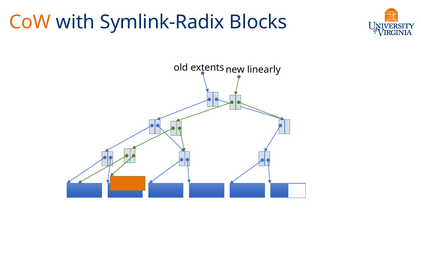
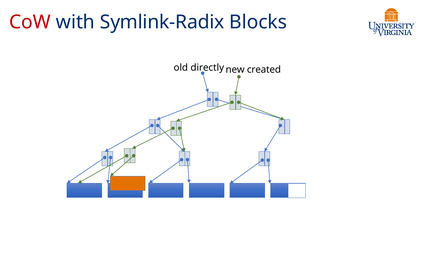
CoW colour: orange -> red
extents: extents -> directly
linearly: linearly -> created
